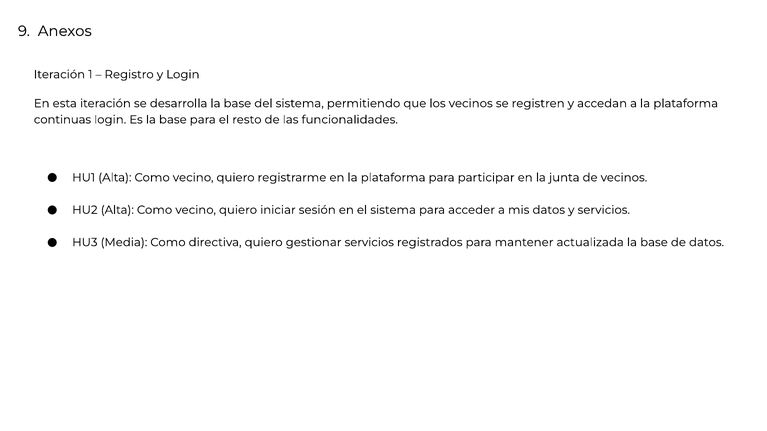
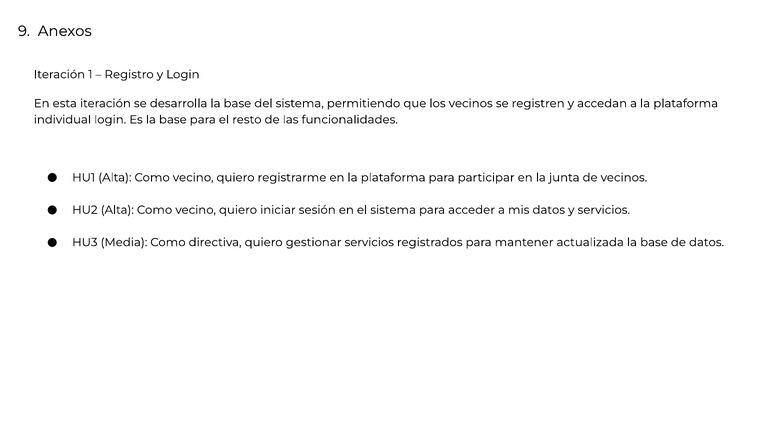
continuas: continuas -> individual
